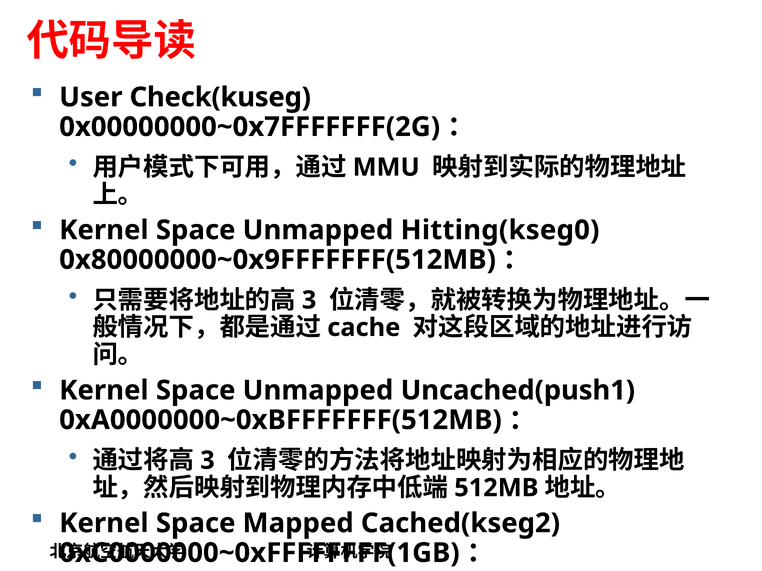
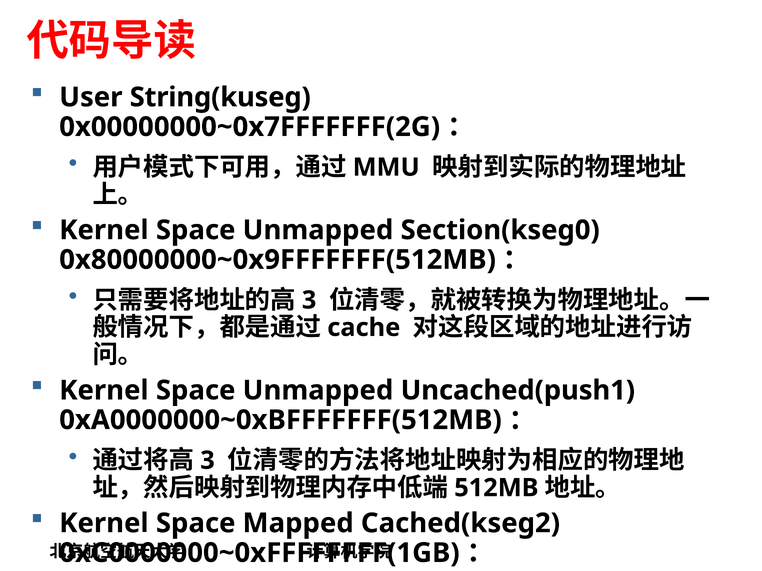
Check(kuseg: Check(kuseg -> String(kuseg
Hitting(kseg0: Hitting(kseg0 -> Section(kseg0
